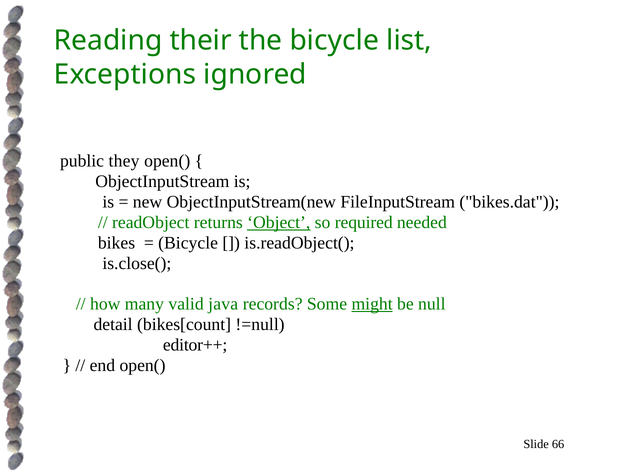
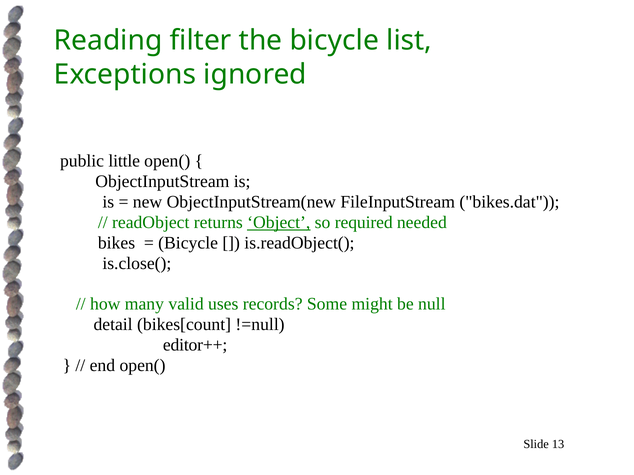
their: their -> filter
they: they -> little
java: java -> uses
might underline: present -> none
66: 66 -> 13
